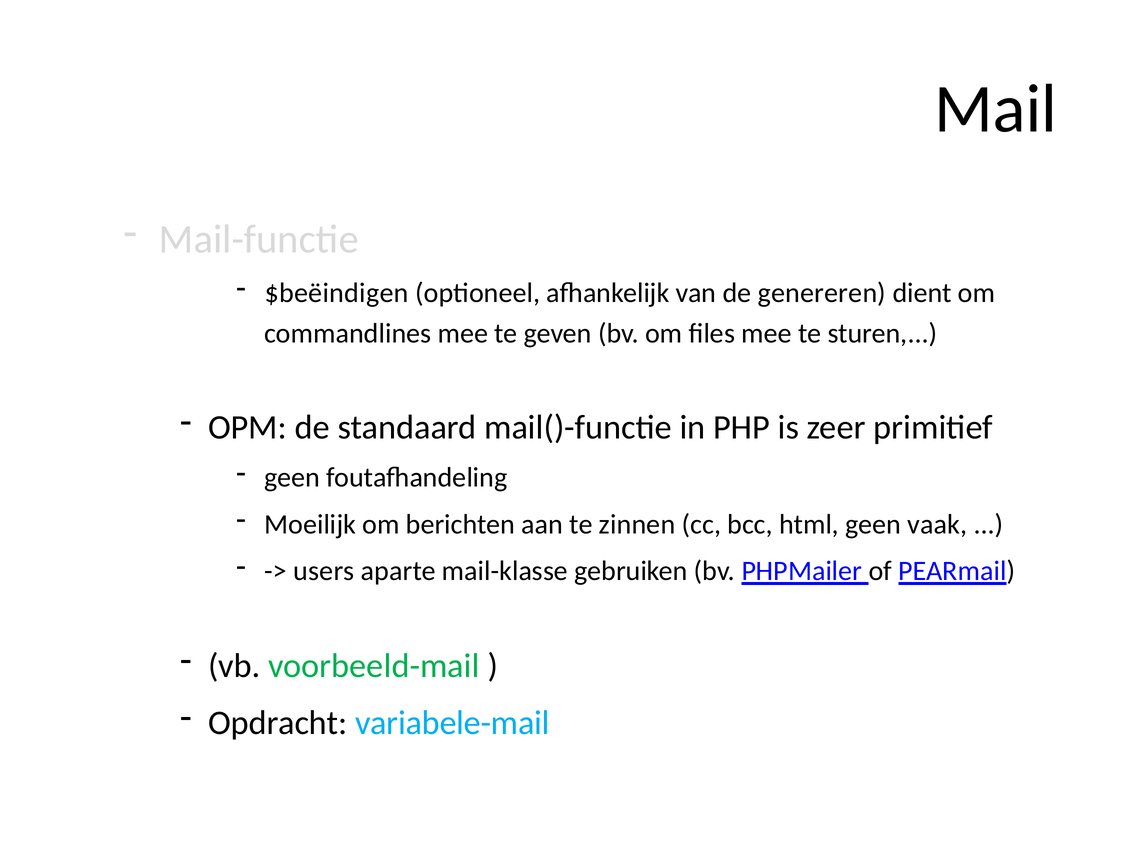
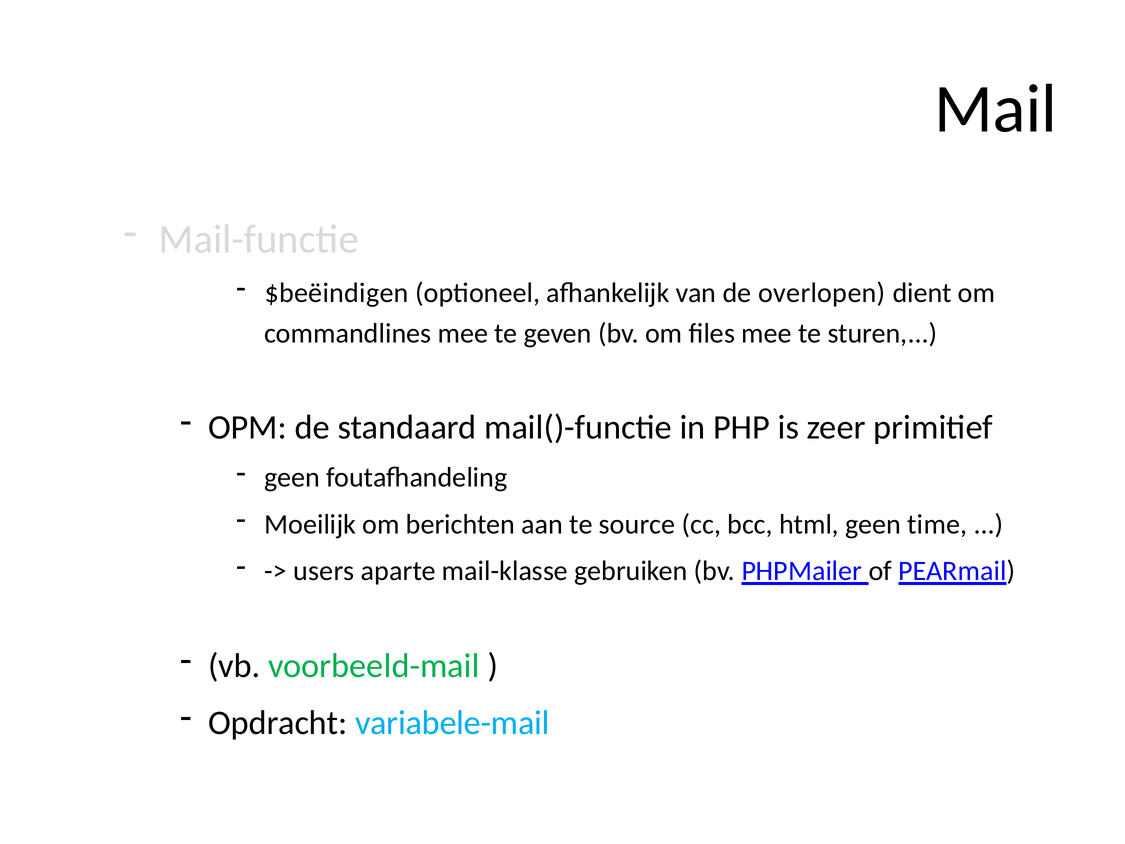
genereren: genereren -> overlopen
zinnen: zinnen -> source
vaak: vaak -> time
